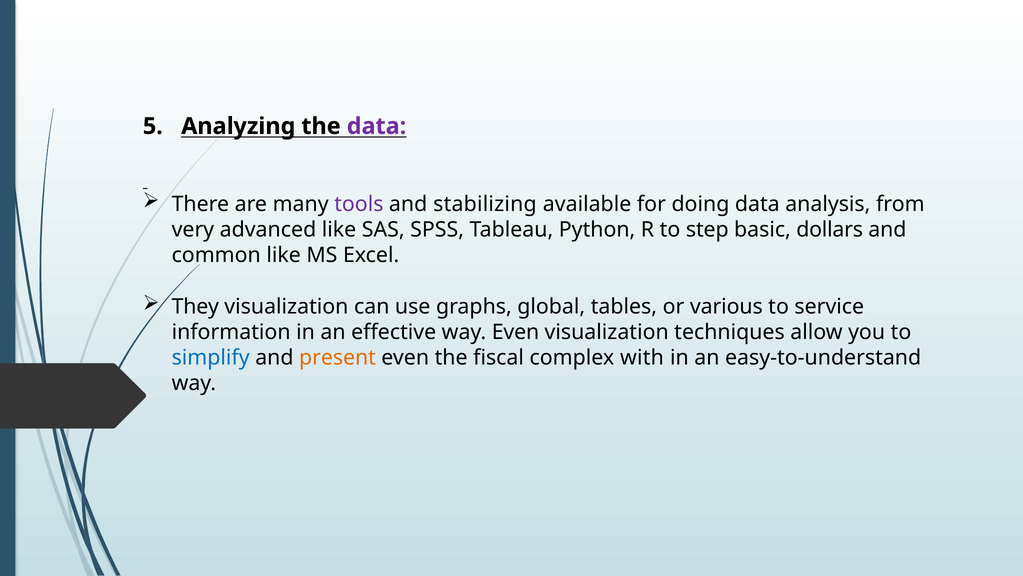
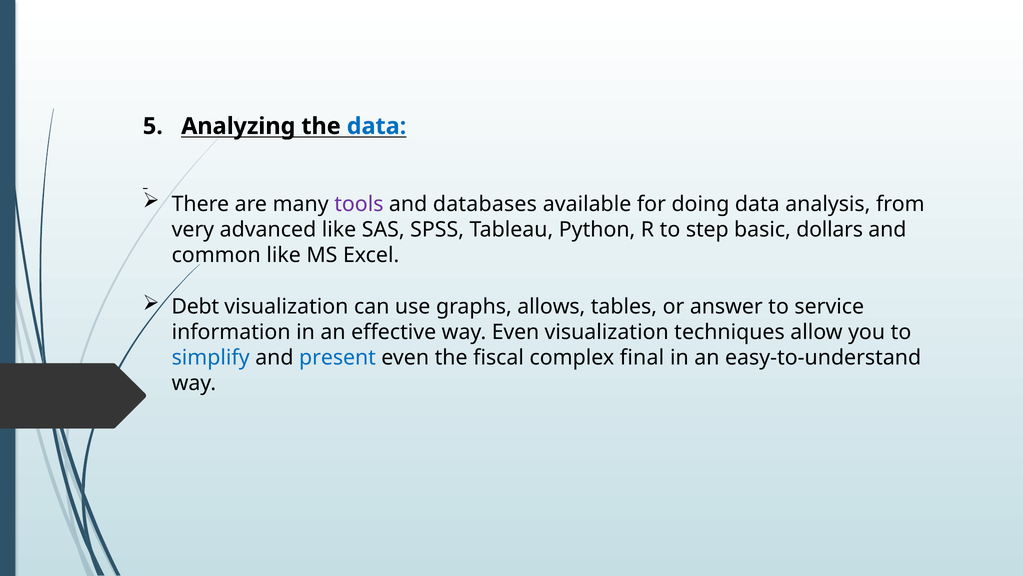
data at (377, 126) colour: purple -> blue
stabilizing: stabilizing -> databases
They: They -> Debt
global: global -> allows
various: various -> answer
present colour: orange -> blue
with: with -> final
